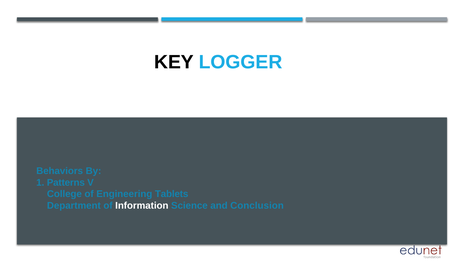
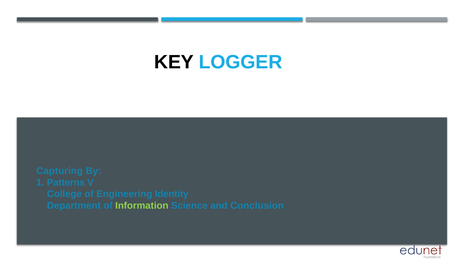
Behaviors: Behaviors -> Capturing
Tablets: Tablets -> Identity
Information colour: white -> light green
